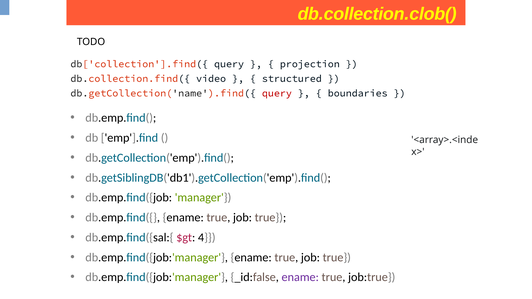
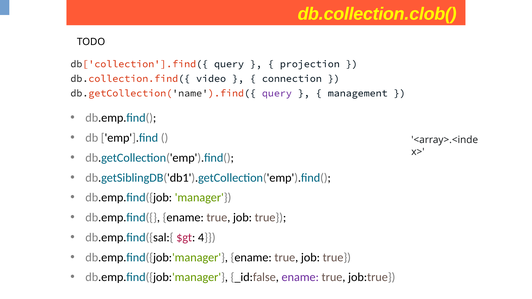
structured: structured -> connection
query at (277, 93) colour: red -> purple
boundaries: boundaries -> management
